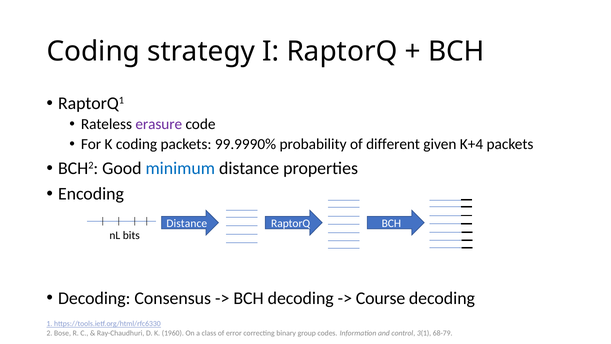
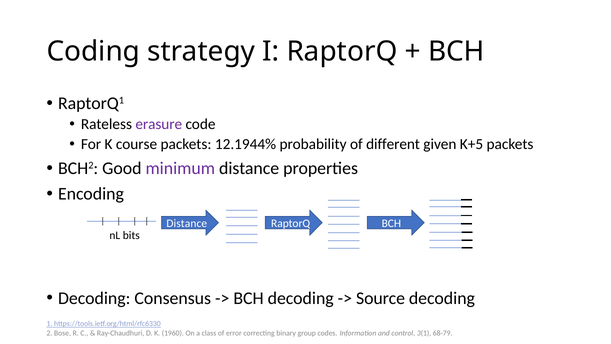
K coding: coding -> course
99.9990%: 99.9990% -> 12.1944%
K+4: K+4 -> K+5
minimum colour: blue -> purple
Course: Course -> Source
